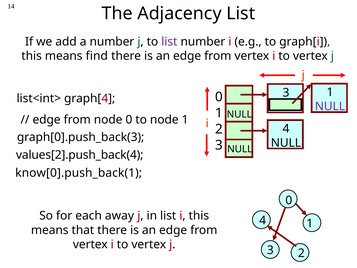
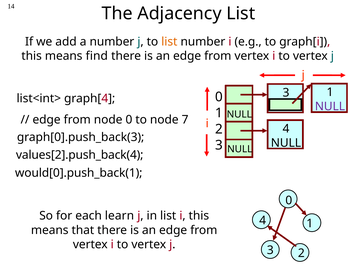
list at (169, 42) colour: purple -> orange
node 1: 1 -> 7
know[0].push_back(1: know[0].push_back(1 -> would[0].push_back(1
away: away -> learn
